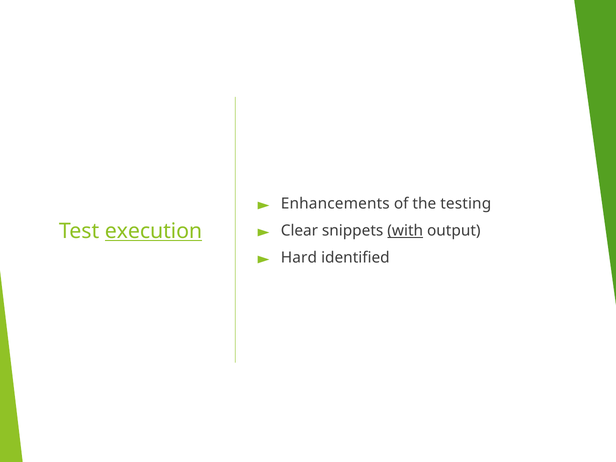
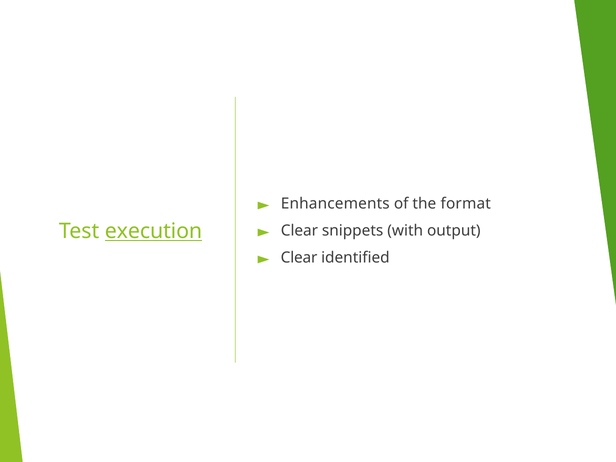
testing: testing -> format
with underline: present -> none
Hard at (299, 258): Hard -> Clear
